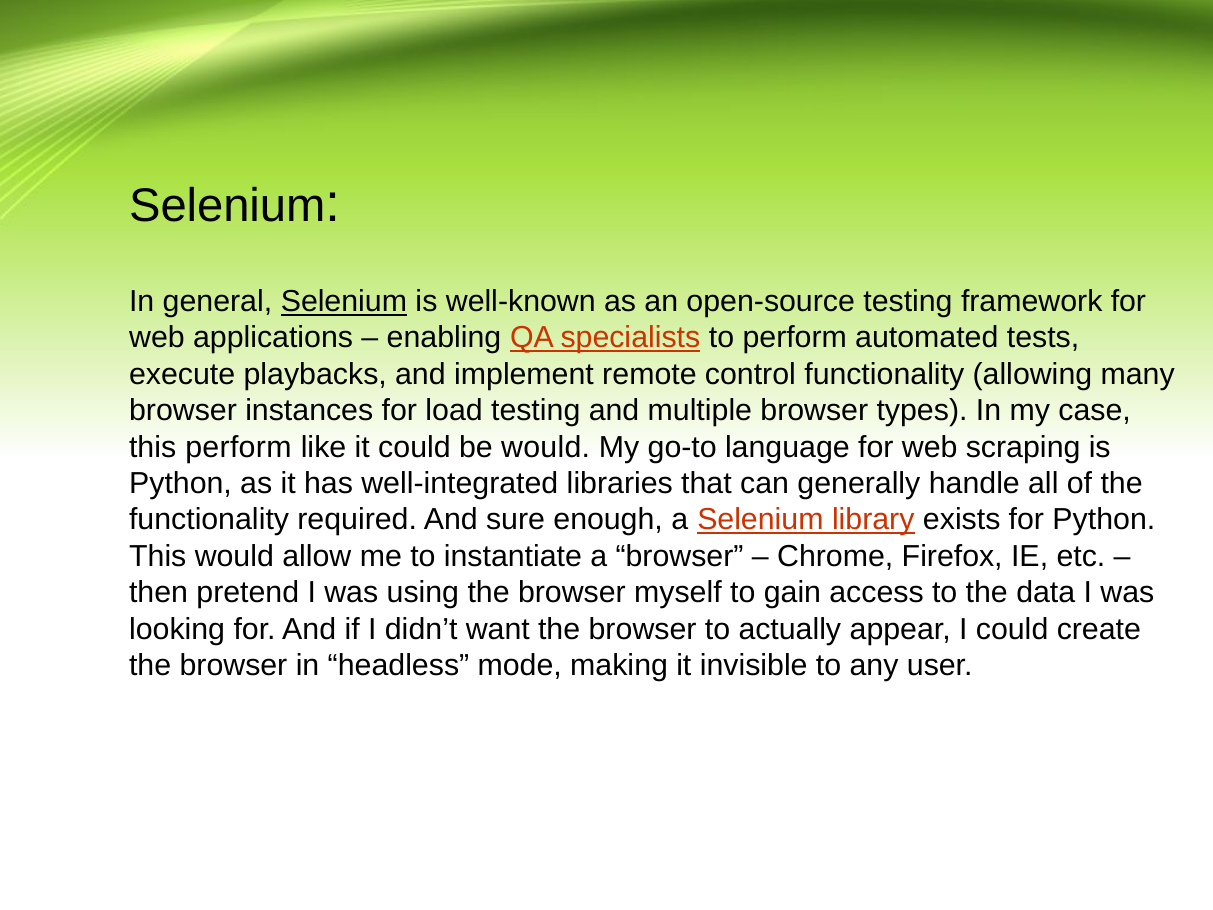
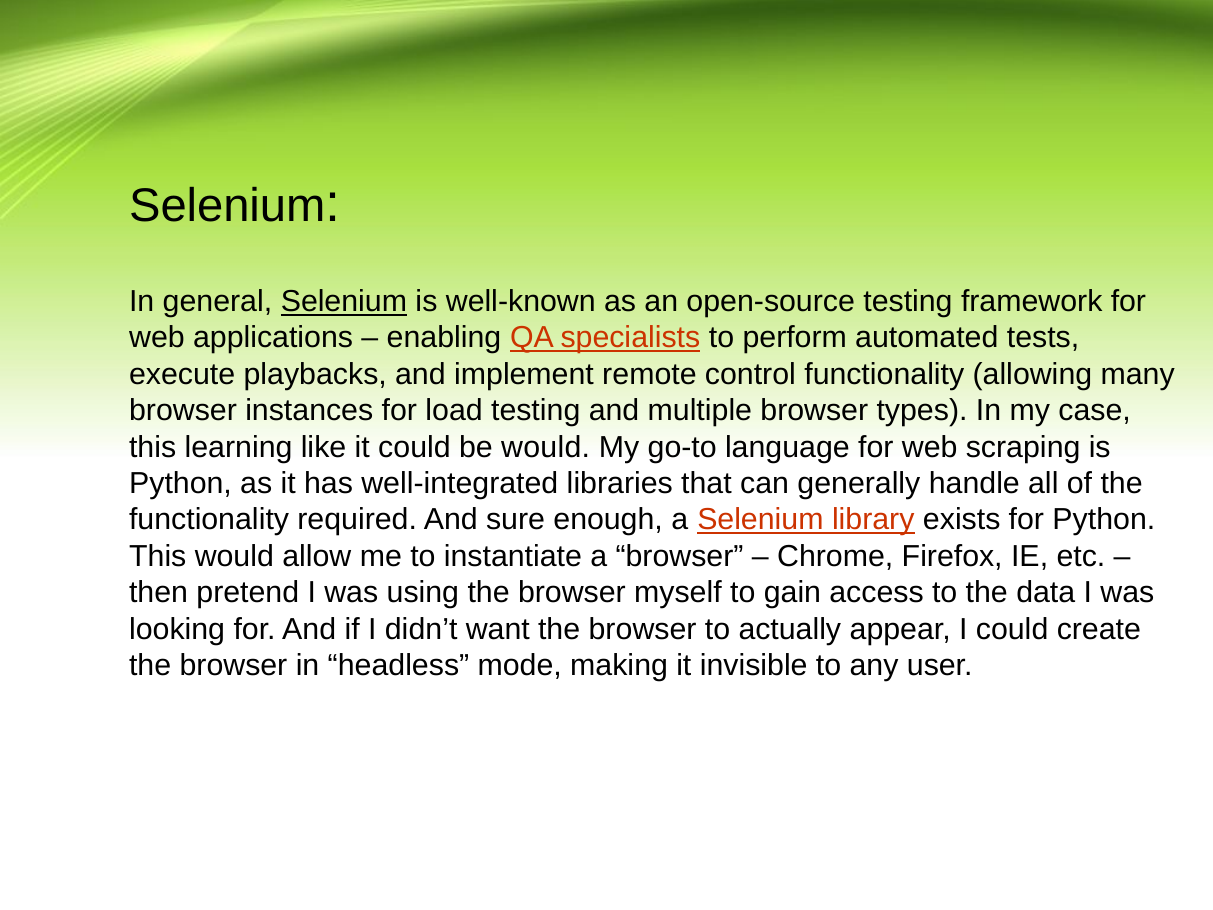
this perform: perform -> learning
